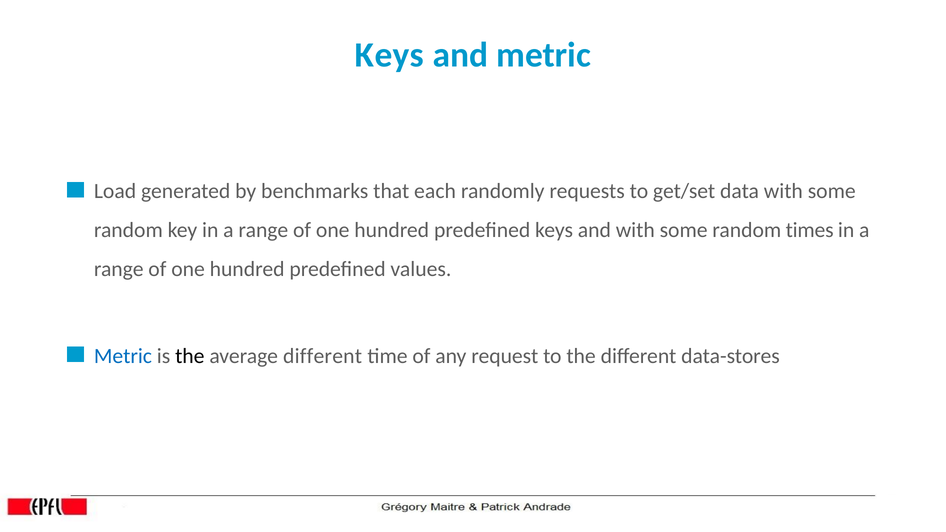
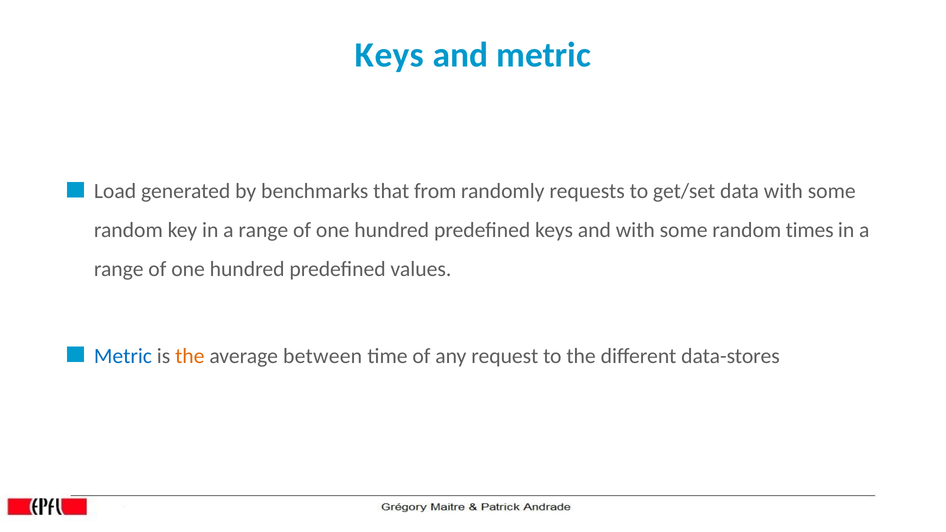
each: each -> from
the at (190, 356) colour: black -> orange
average different: different -> between
